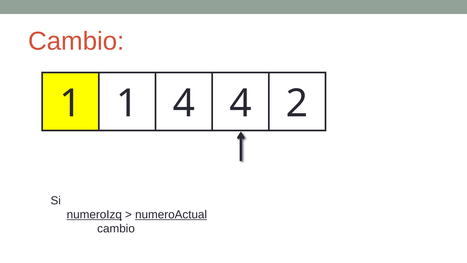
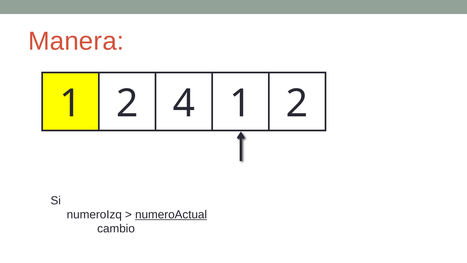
Cambio at (76, 41): Cambio -> Manera
1 at (127, 104): 1 -> 2
4 4: 4 -> 1
numeroIzq underline: present -> none
